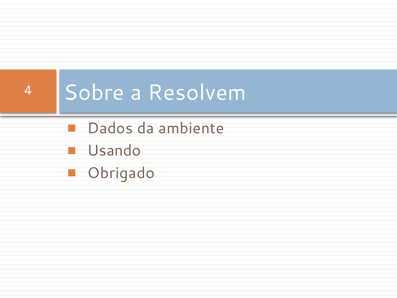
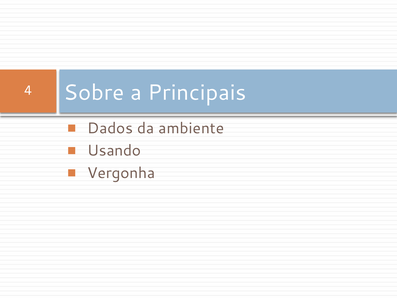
Resolvem: Resolvem -> Principais
Obrigado: Obrigado -> Vergonha
